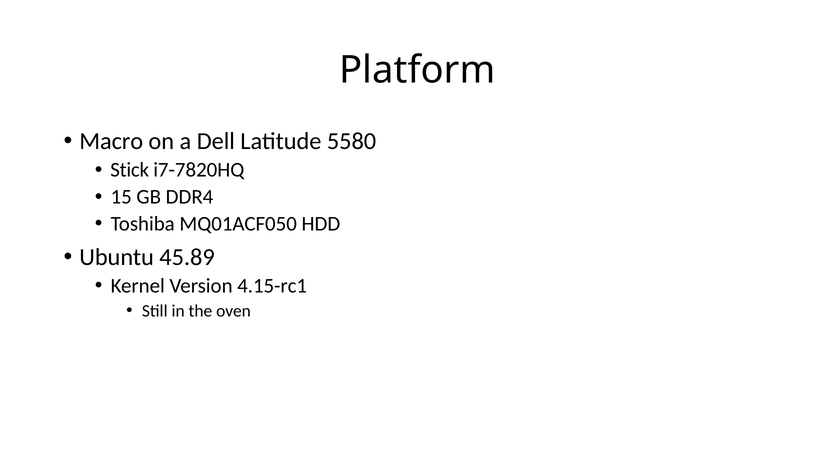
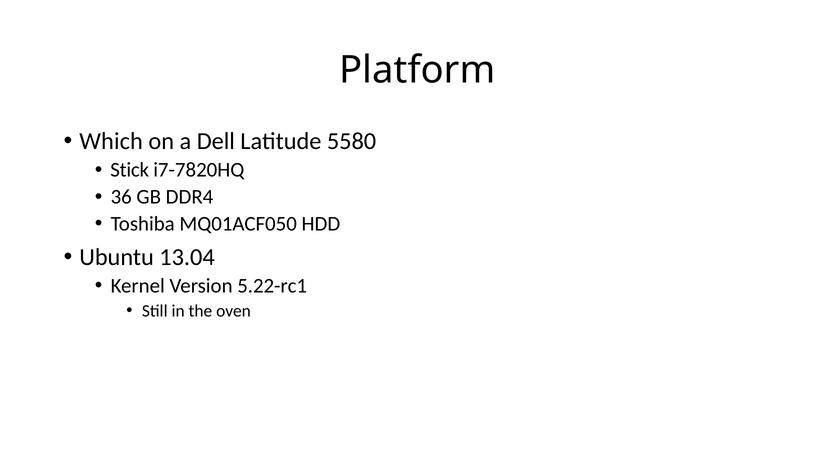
Macro: Macro -> Which
15: 15 -> 36
45.89: 45.89 -> 13.04
4.15-rc1: 4.15-rc1 -> 5.22-rc1
